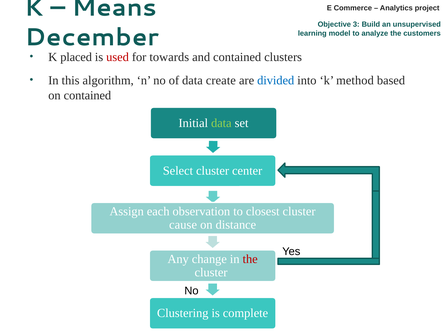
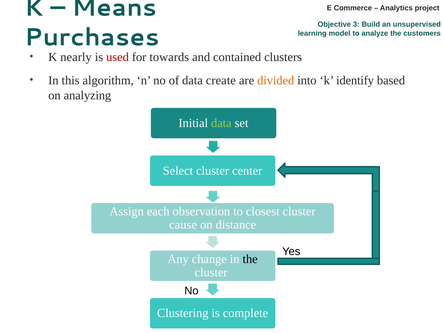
December: December -> Purchases
placed: placed -> nearly
divided colour: blue -> orange
method: method -> identify
on contained: contained -> analyzing
the at (250, 259) colour: red -> black
